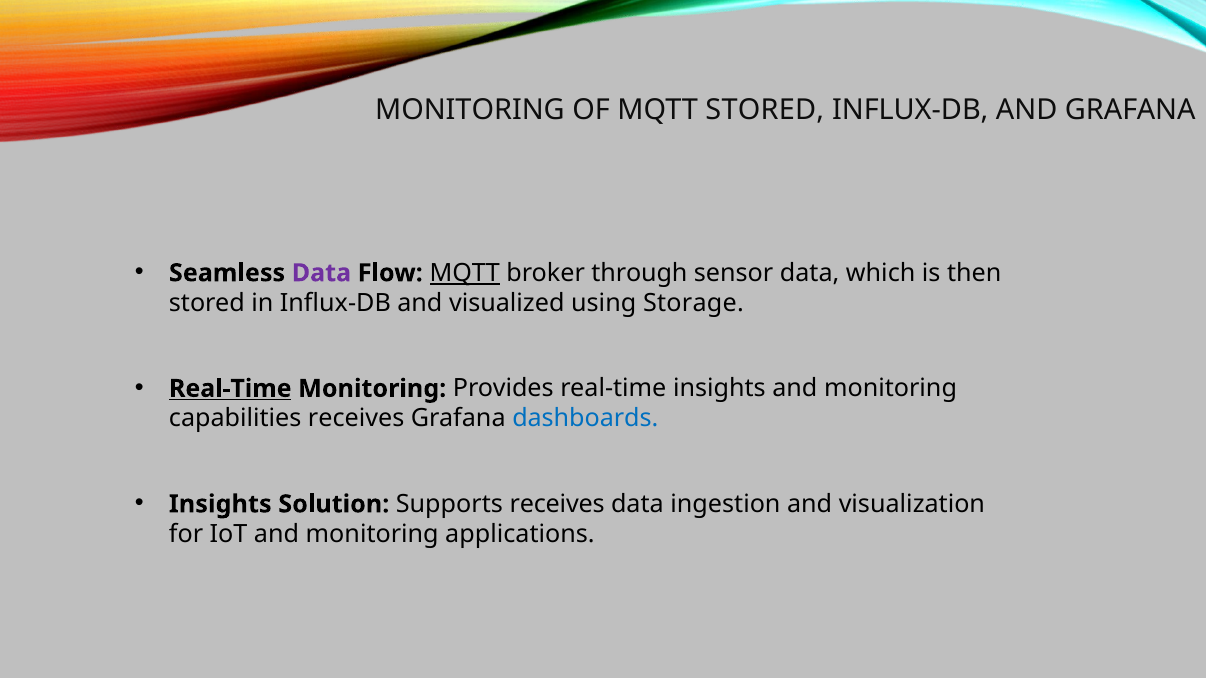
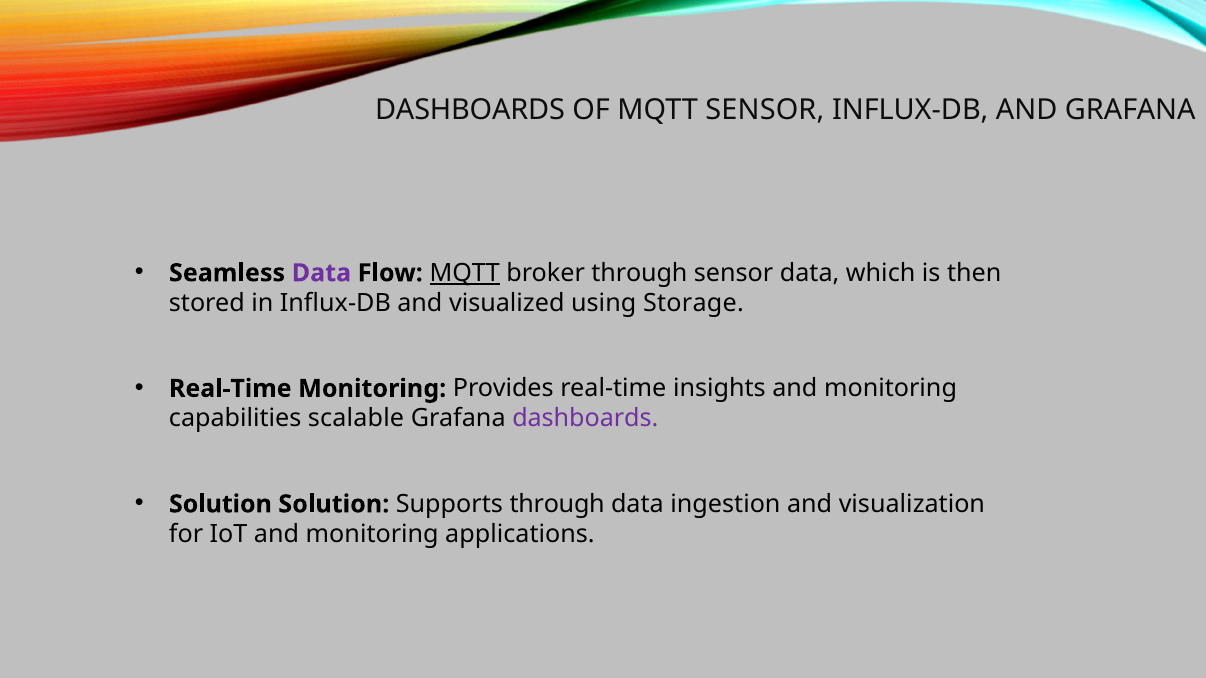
MONITORING at (470, 110): MONITORING -> DASHBOARDS
MQTT STORED: STORED -> SENSOR
Real-Time at (230, 389) underline: present -> none
capabilities receives: receives -> scalable
dashboards at (585, 419) colour: blue -> purple
Insights at (220, 504): Insights -> Solution
Supports receives: receives -> through
